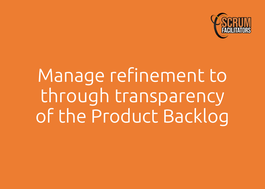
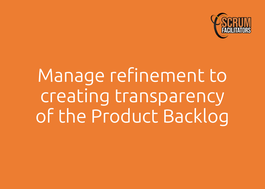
through: through -> creating
